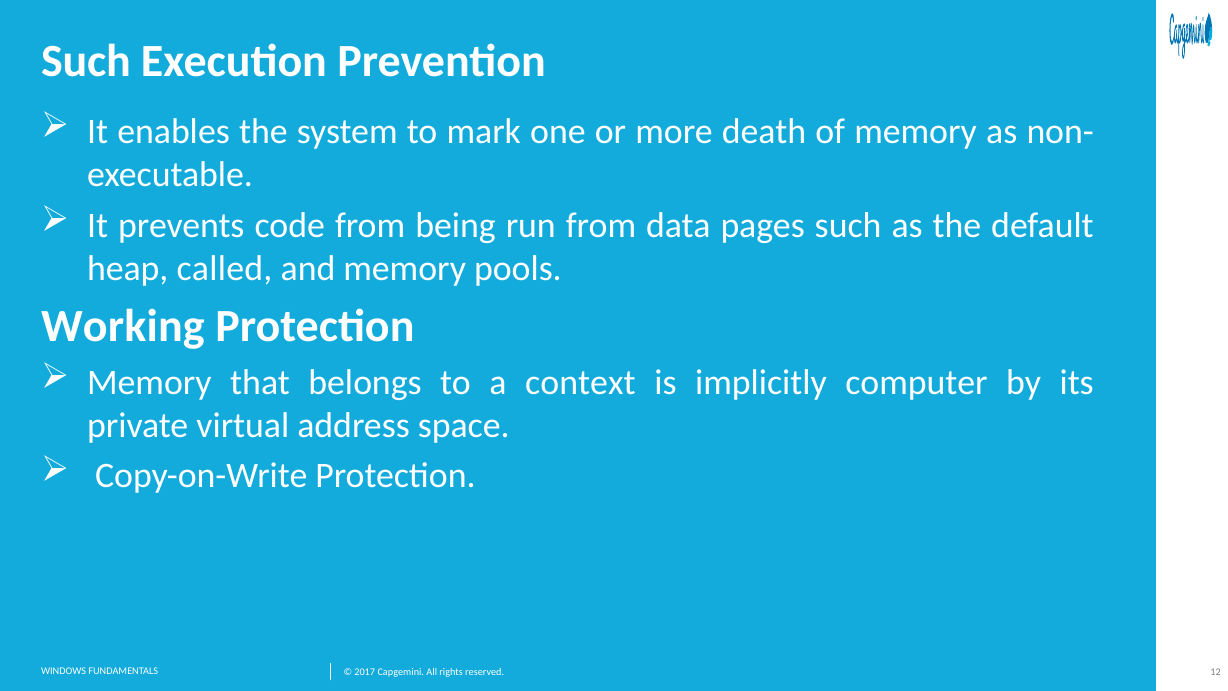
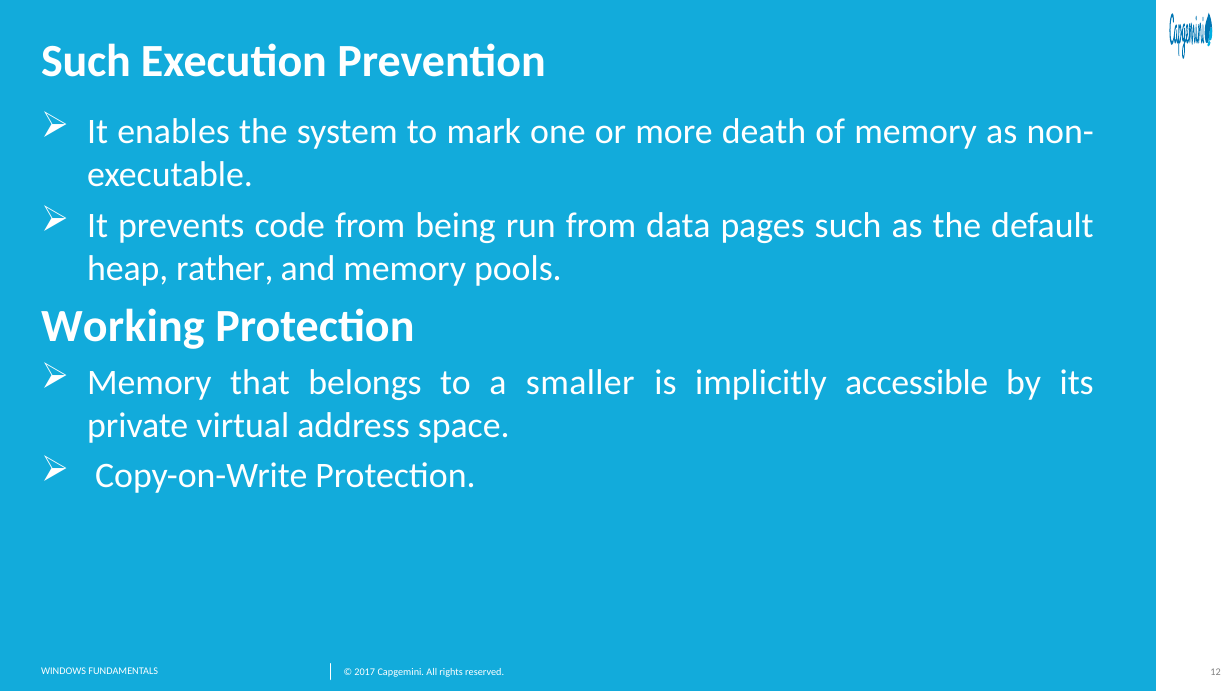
called: called -> rather
context: context -> smaller
computer: computer -> accessible
